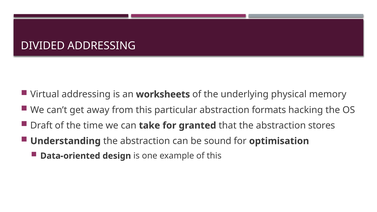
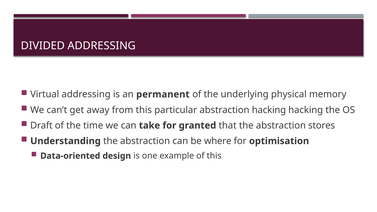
worksheets: worksheets -> permanent
abstraction formats: formats -> hacking
sound: sound -> where
